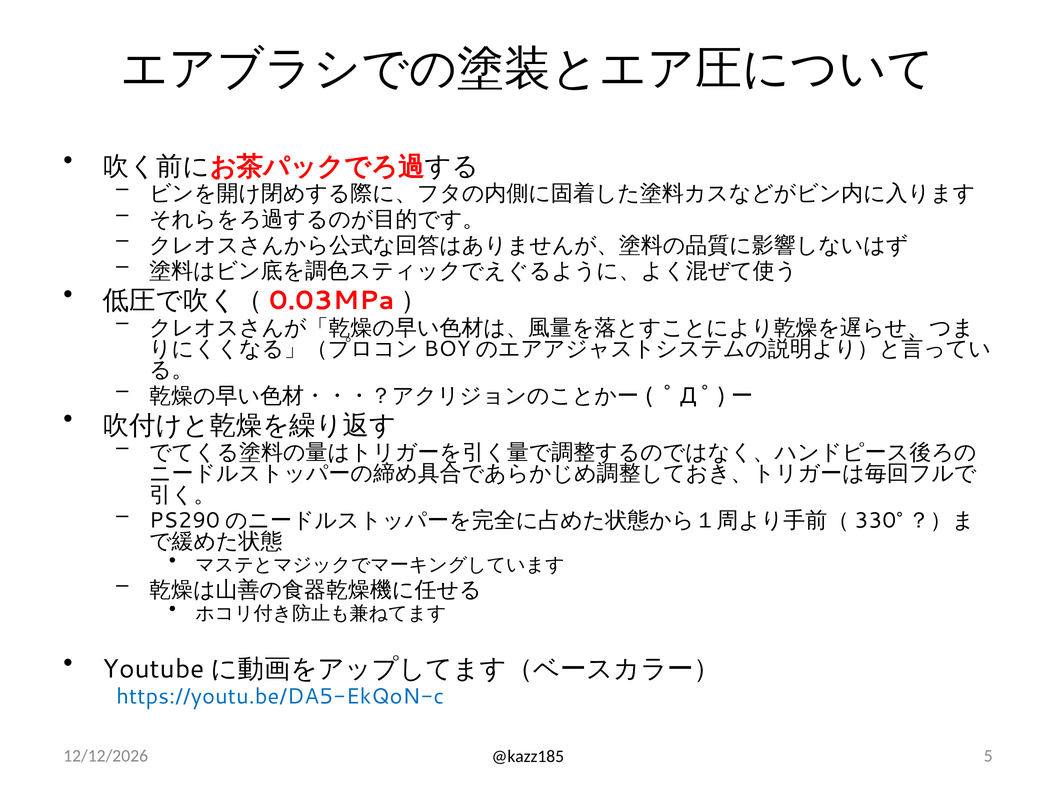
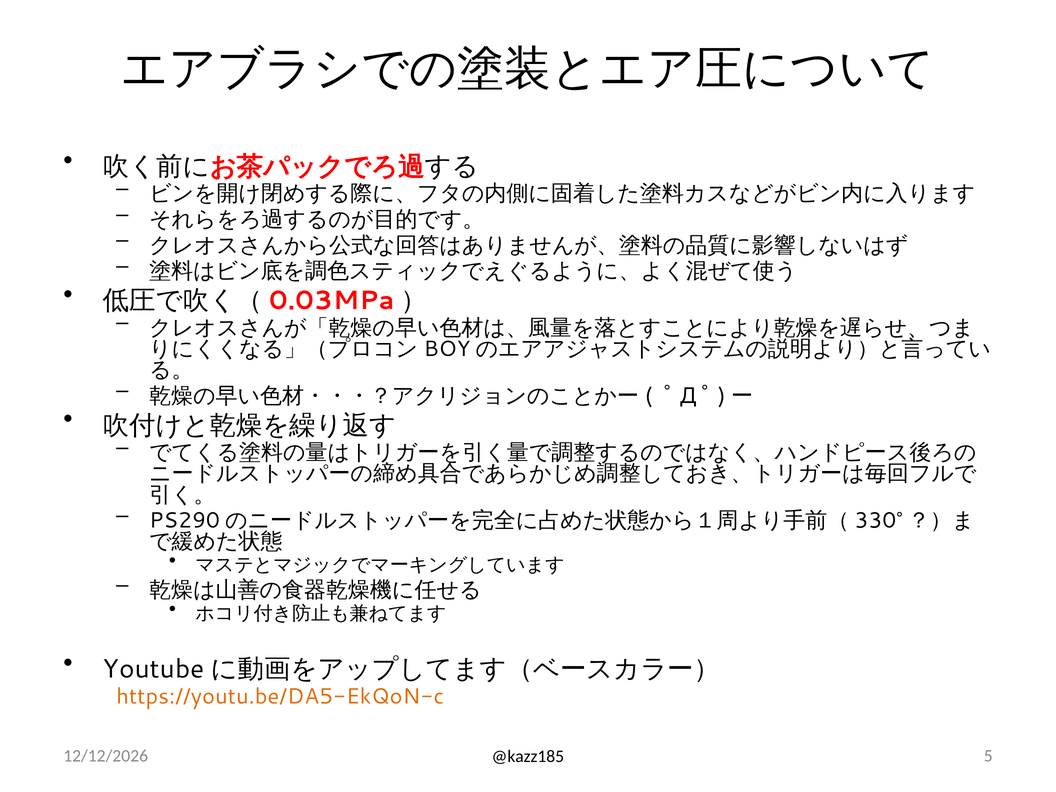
https://youtu.be/DA5-EkQoN-c colour: blue -> orange
